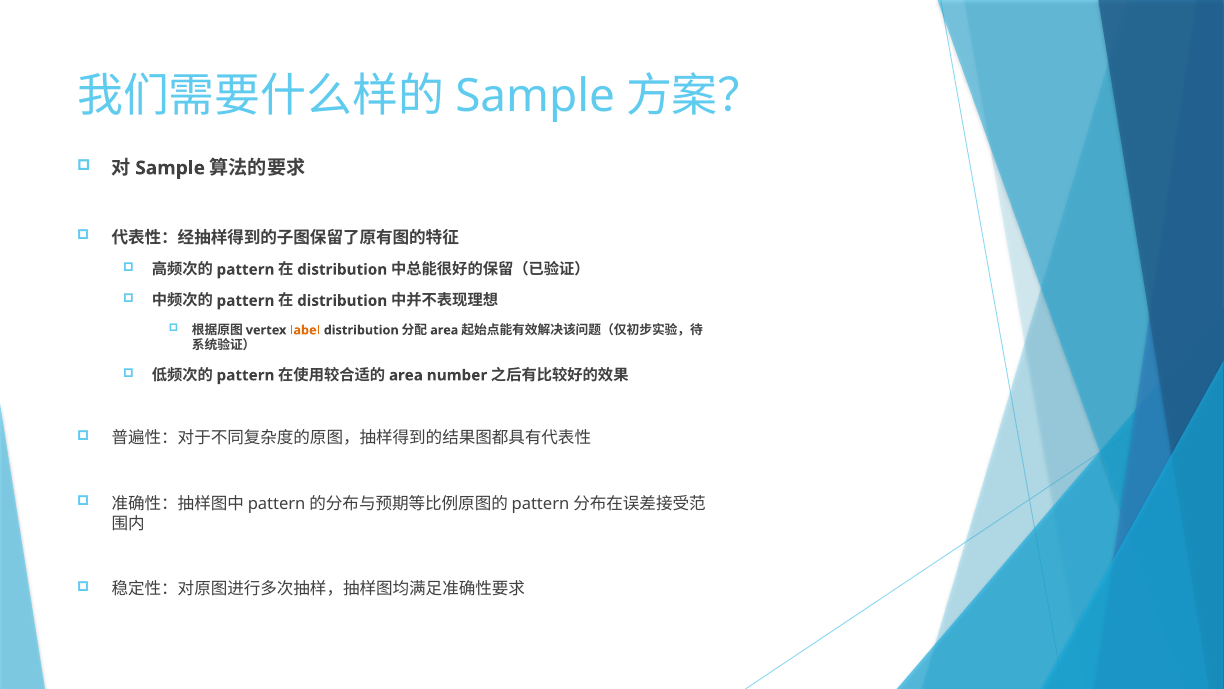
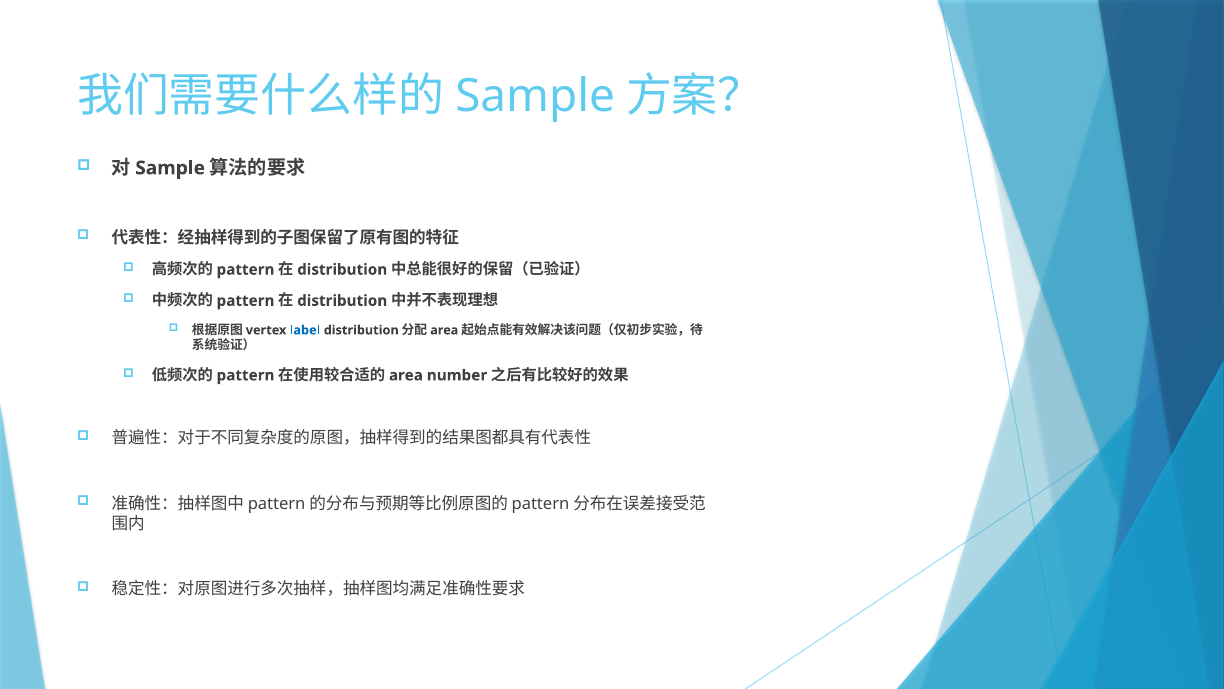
label colour: orange -> blue
